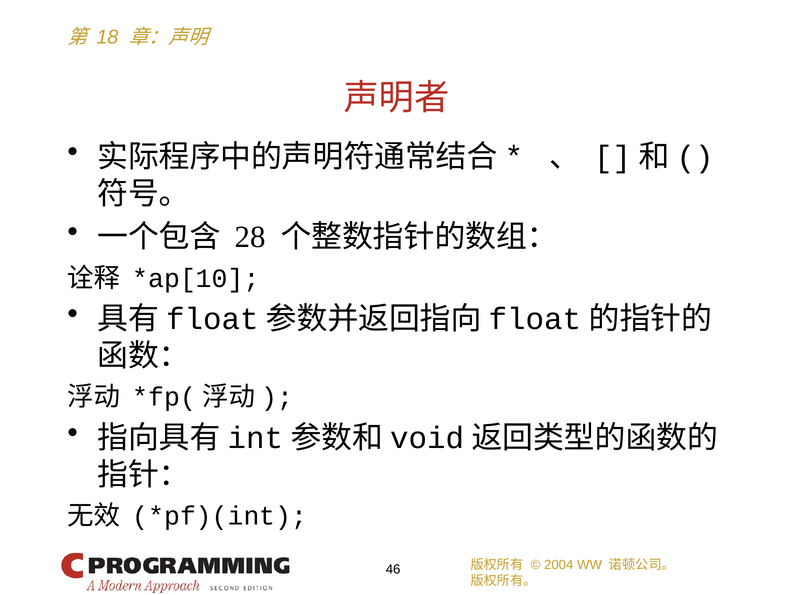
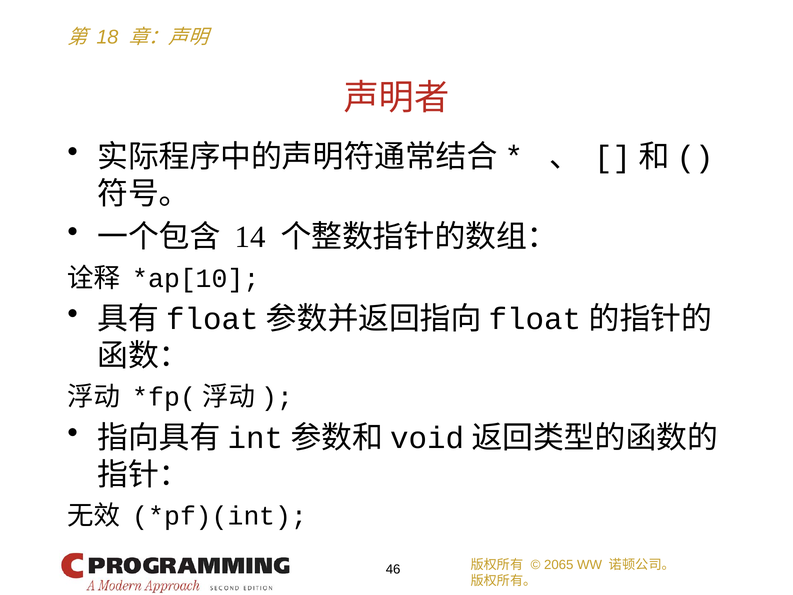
28: 28 -> 14
2004: 2004 -> 2065
